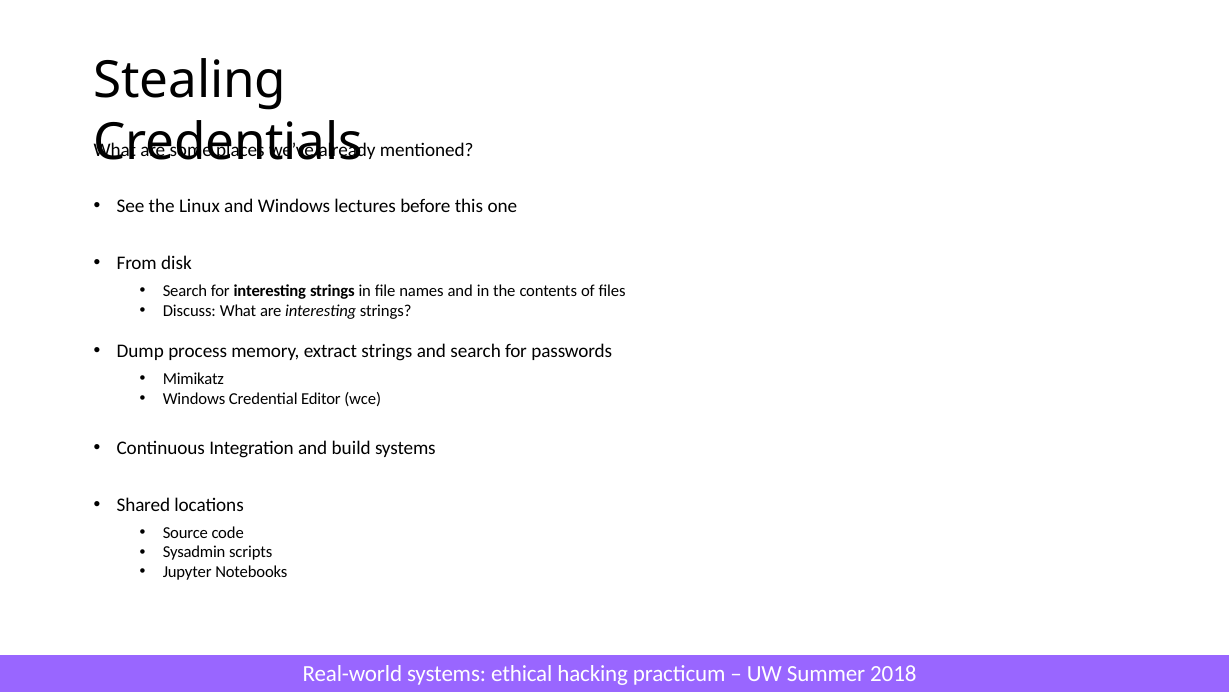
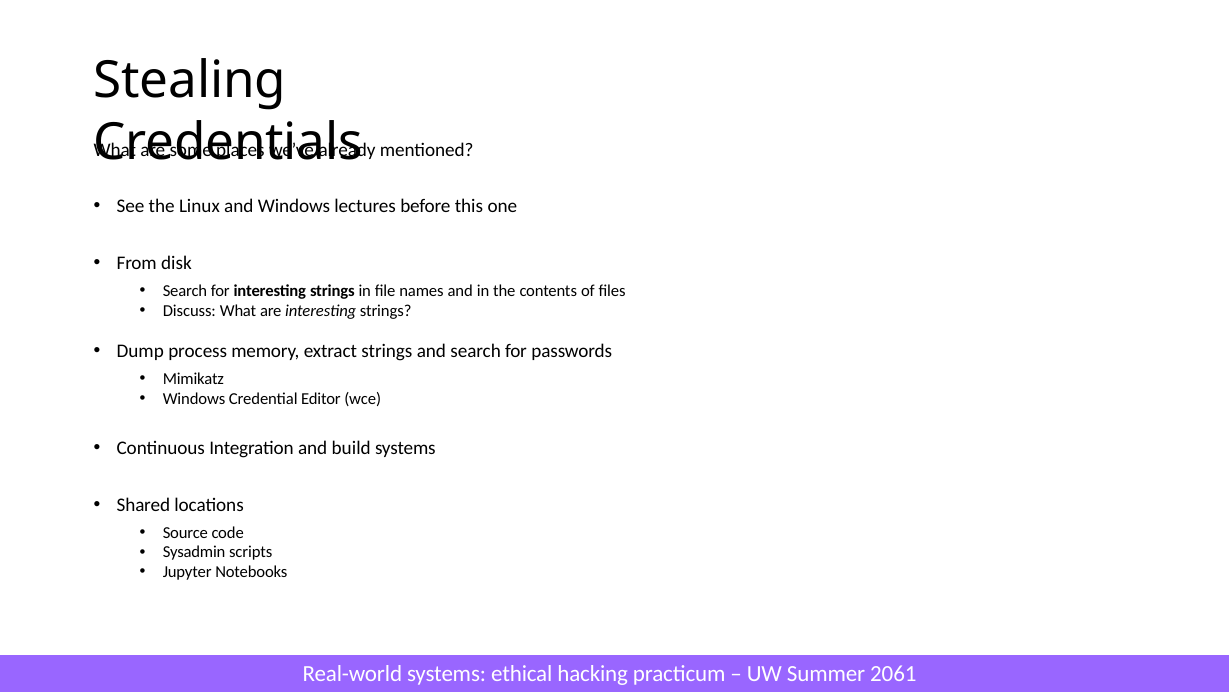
2018: 2018 -> 2061
